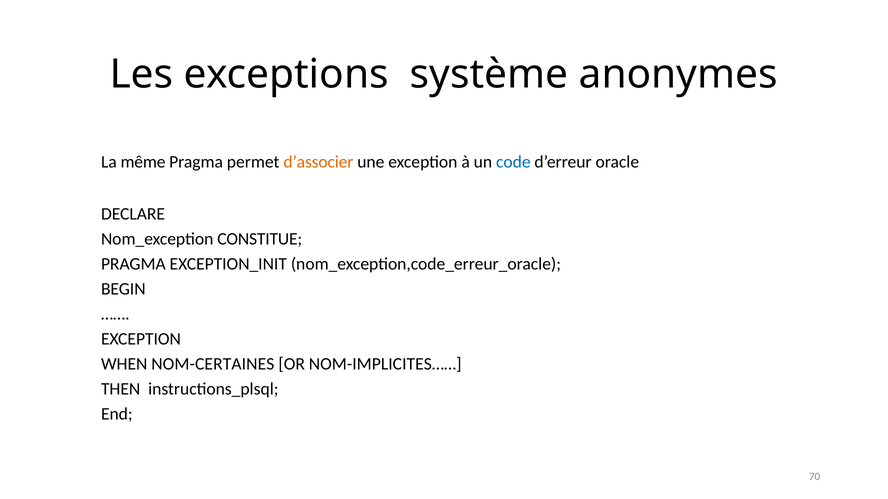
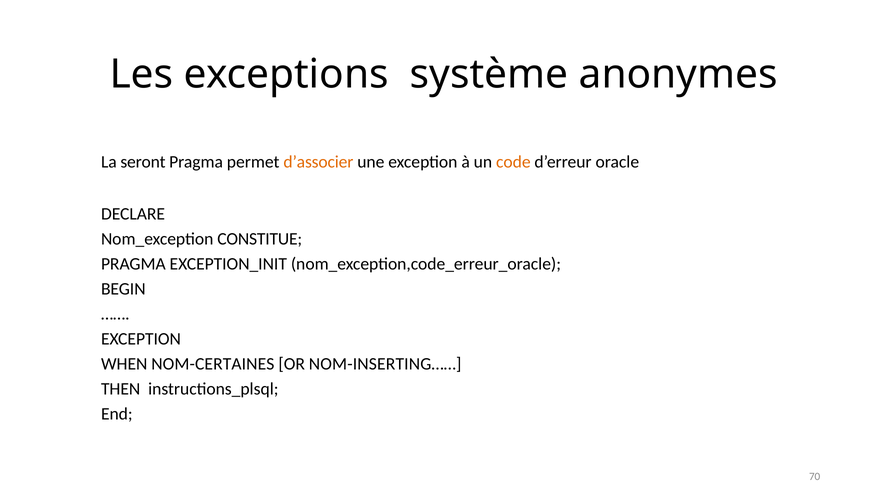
même: même -> seront
code colour: blue -> orange
NOM-IMPLICITES……: NOM-IMPLICITES…… -> NOM-INSERTING……
